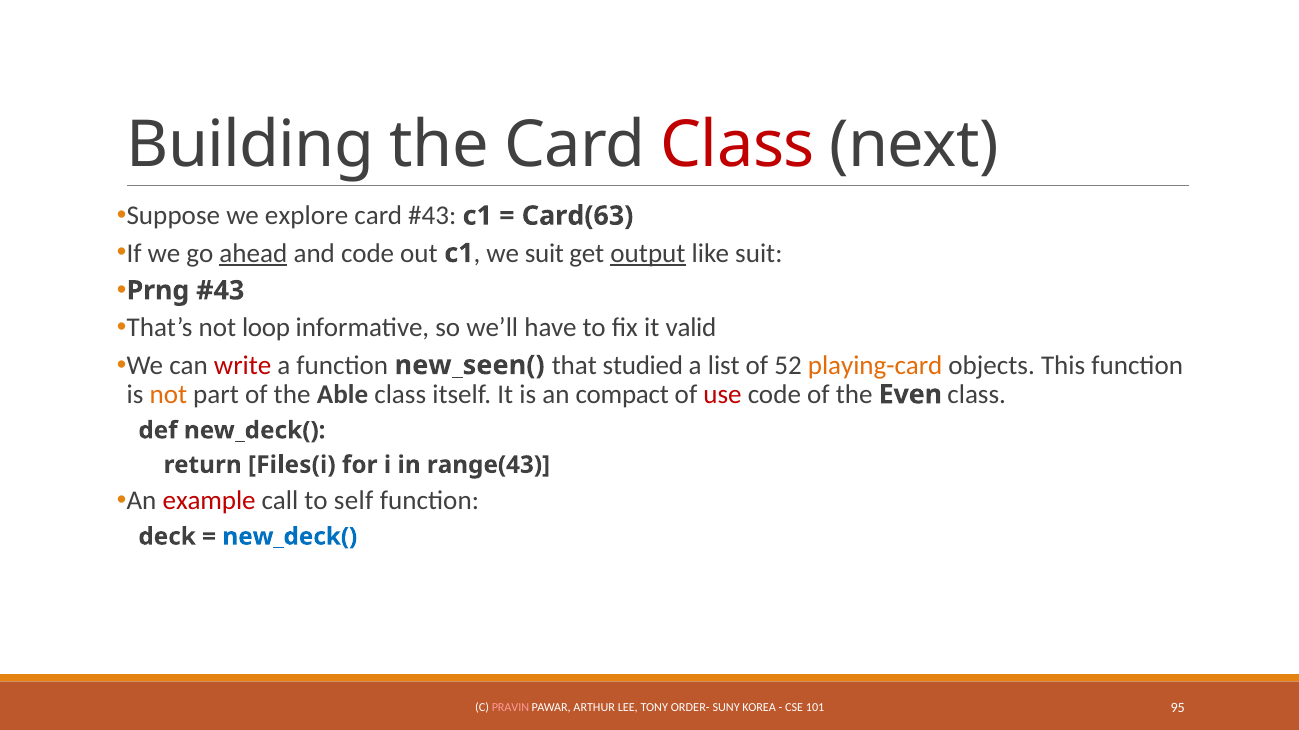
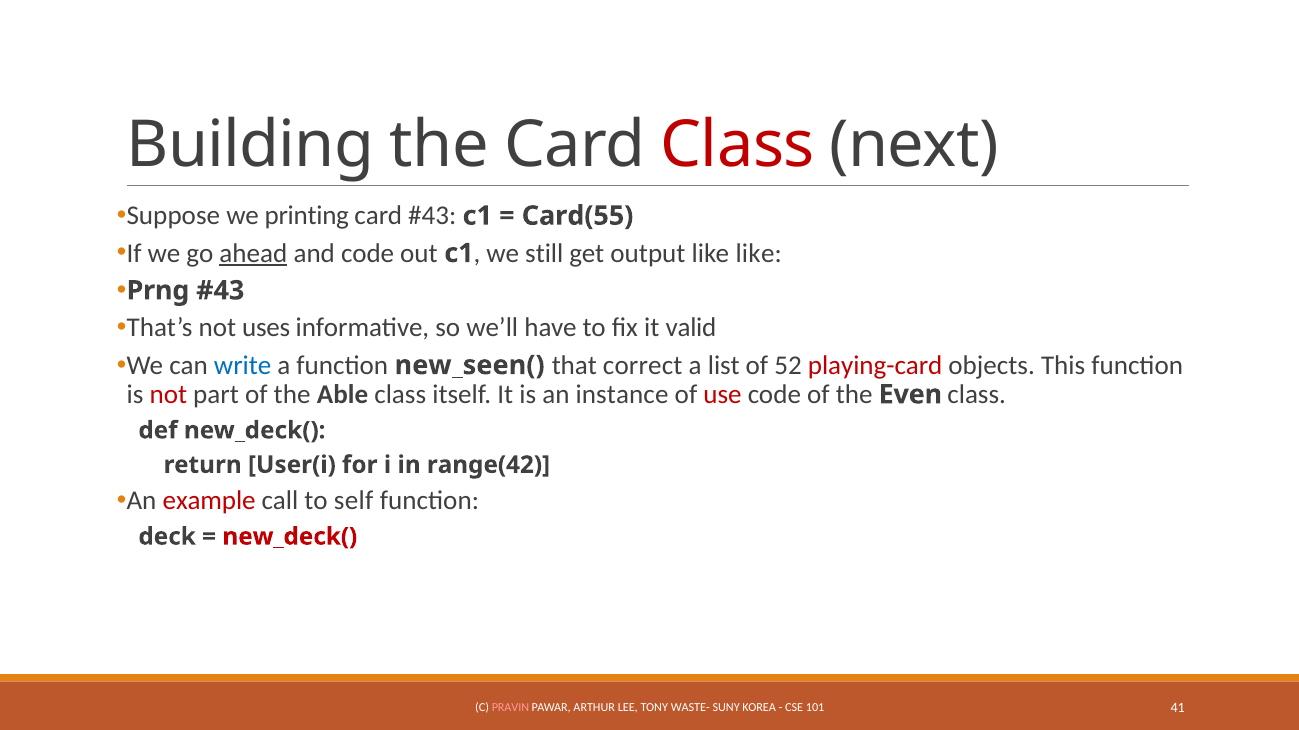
explore: explore -> printing
Card(63: Card(63 -> Card(55
we suit: suit -> still
output underline: present -> none
like suit: suit -> like
loop: loop -> uses
write colour: red -> blue
studied: studied -> correct
playing-card colour: orange -> red
not at (168, 395) colour: orange -> red
compact: compact -> instance
Files(i: Files(i -> User(i
range(43: range(43 -> range(42
new_deck( at (290, 537) colour: blue -> red
ORDER-: ORDER- -> WASTE-
95: 95 -> 41
